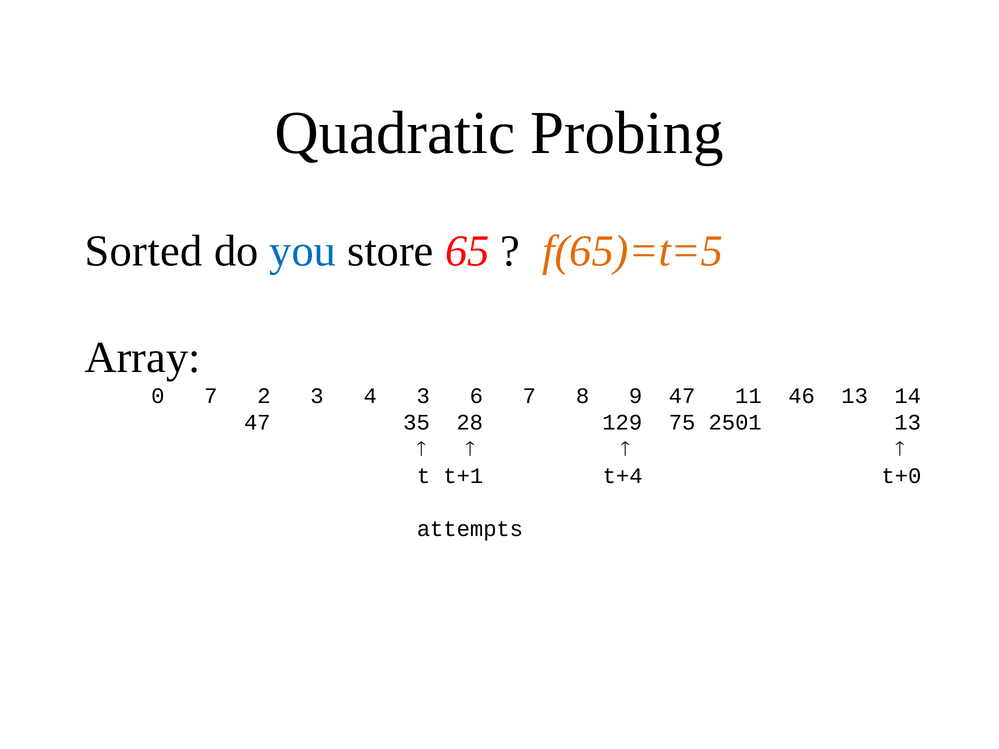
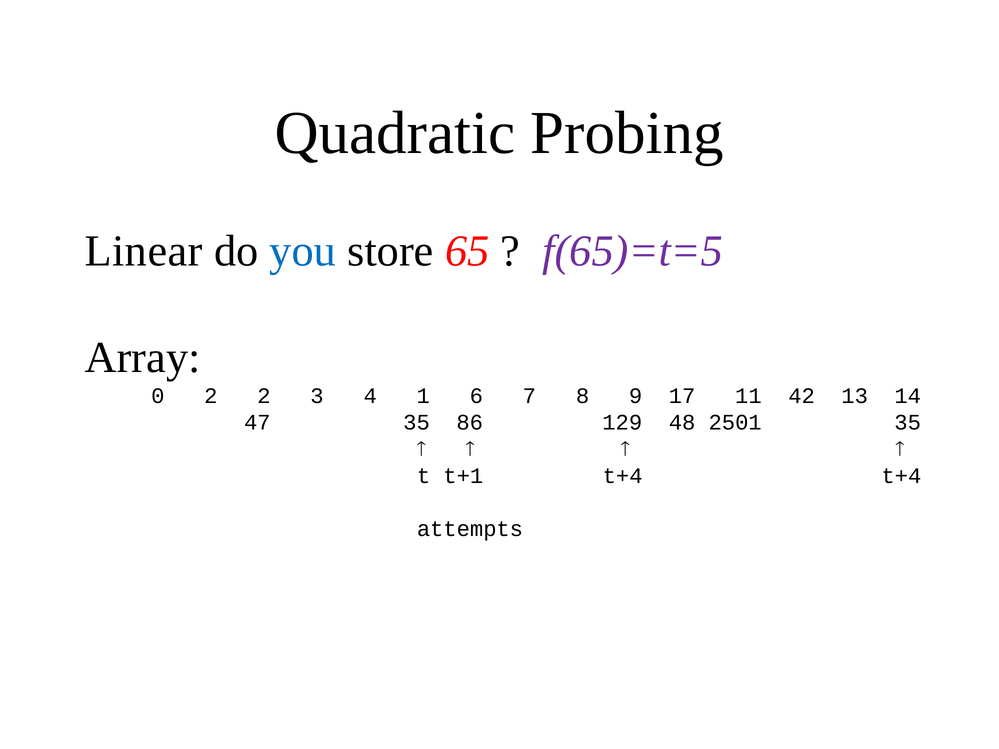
Sorted: Sorted -> Linear
f(65)=t=5 colour: orange -> purple
0 7: 7 -> 2
4 3: 3 -> 1
9 47: 47 -> 17
46: 46 -> 42
28: 28 -> 86
75: 75 -> 48
2501 13: 13 -> 35
t+4 t+0: t+0 -> t+4
